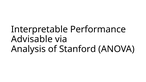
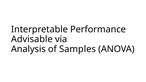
Stanford: Stanford -> Samples
